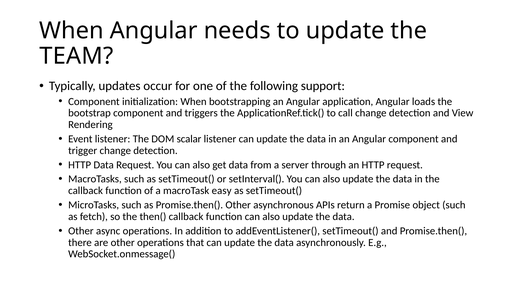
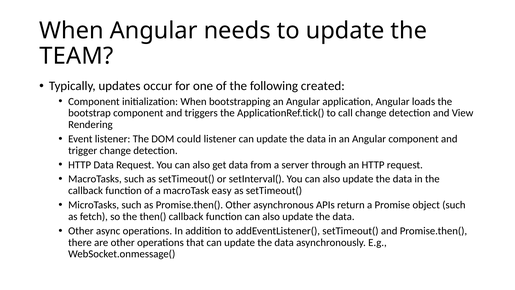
support: support -> created
scalar: scalar -> could
